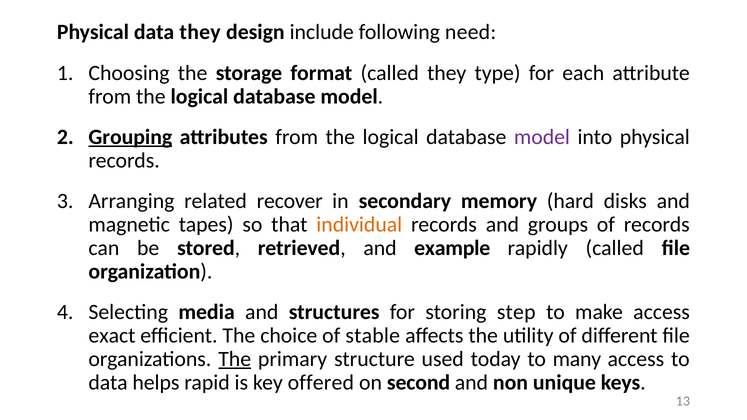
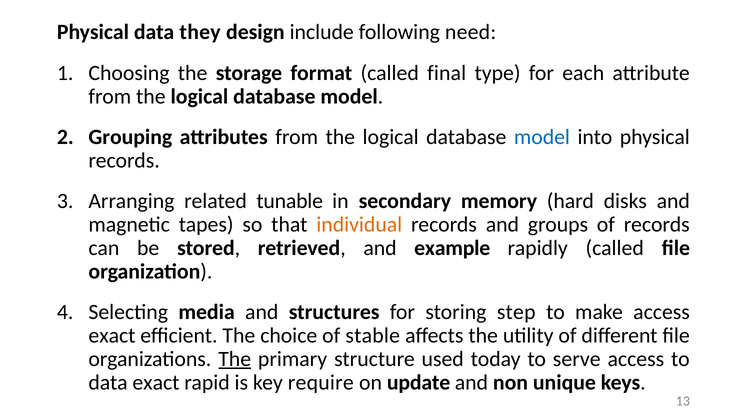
called they: they -> final
Grouping underline: present -> none
model at (542, 137) colour: purple -> blue
recover: recover -> tunable
many: many -> serve
data helps: helps -> exact
offered: offered -> require
second: second -> update
